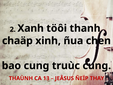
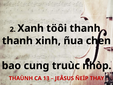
chaäp at (17, 41): chaäp -> thanh
truùc cung: cung -> nhòp
